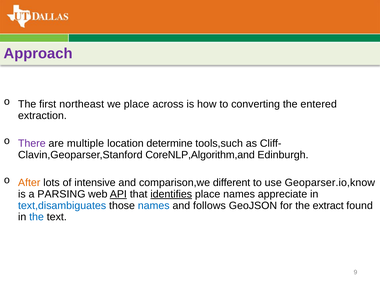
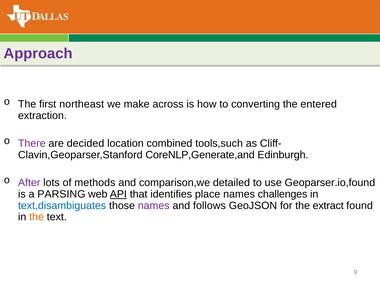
we place: place -> make
multiple: multiple -> decided
determine: determine -> combined
CoreNLP,Algorithm,and: CoreNLP,Algorithm,and -> CoreNLP,Generate,and
After colour: orange -> purple
intensive: intensive -> methods
different: different -> detailed
Geoparser.io,know: Geoparser.io,know -> Geoparser.io,found
identifies underline: present -> none
appreciate: appreciate -> challenges
names at (154, 206) colour: blue -> purple
the at (37, 217) colour: blue -> orange
